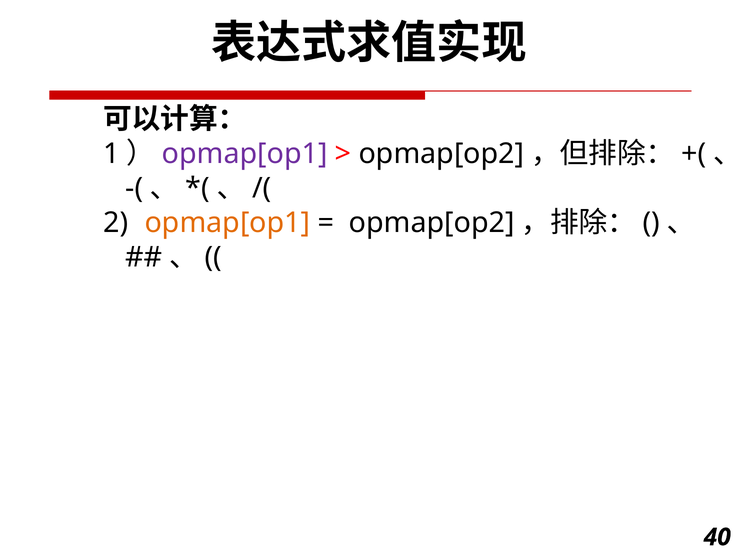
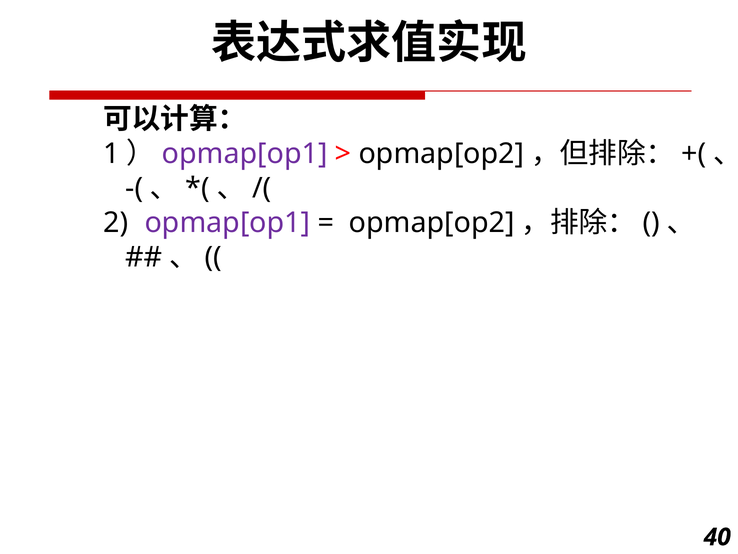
opmap[op1 at (227, 222) colour: orange -> purple
